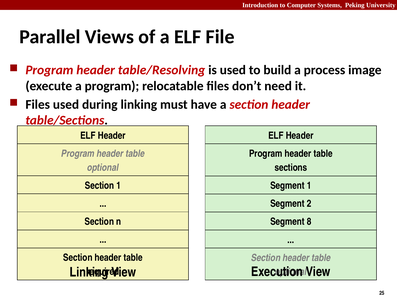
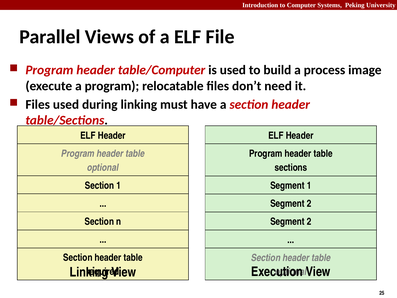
table/Resolving: table/Resolving -> table/Computer
8 at (309, 222): 8 -> 2
